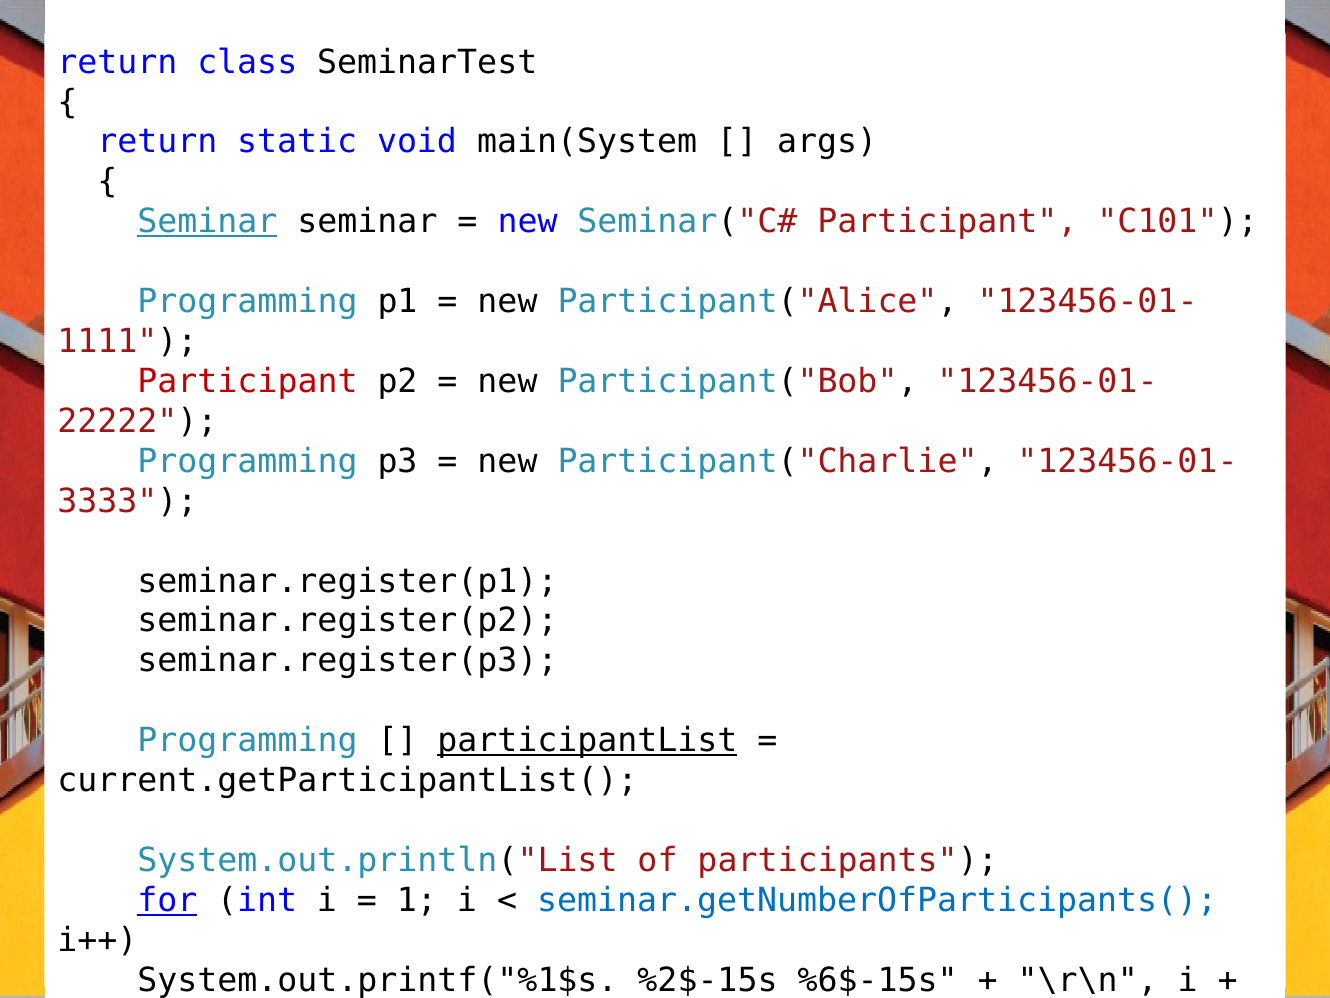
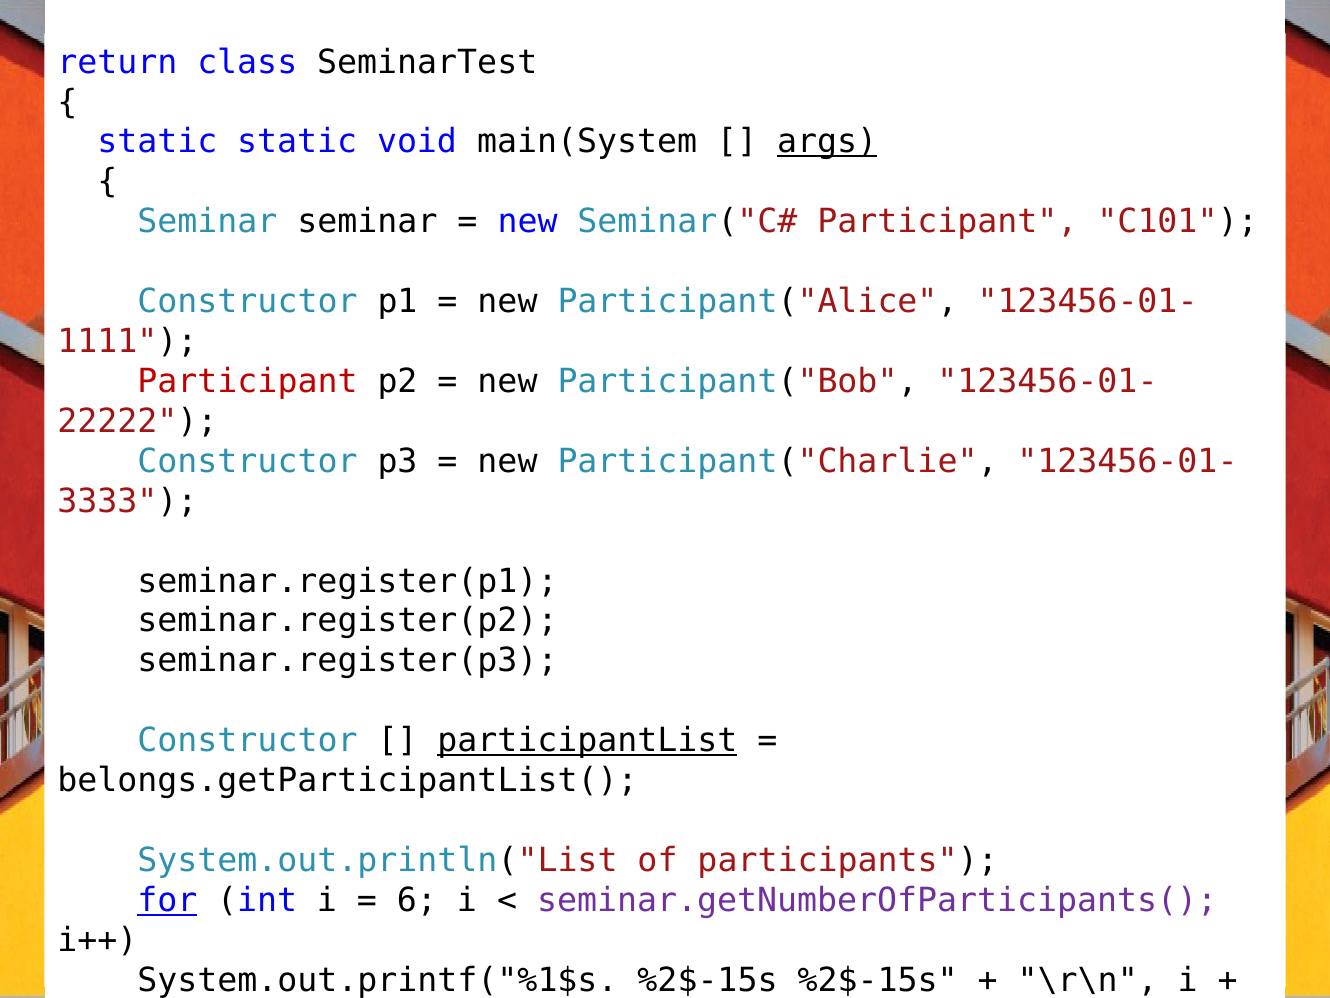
return at (157, 142): return -> static
args underline: none -> present
Seminar at (207, 222) underline: present -> none
Programming at (247, 301): Programming -> Constructor
Programming at (247, 461): Programming -> Constructor
Programming at (247, 740): Programming -> Constructor
current.getParticipantList(: current.getParticipantList( -> belongs.getParticipantList(
1 at (417, 900): 1 -> 6
seminar.getNumberOfParticipants( colour: blue -> purple
%2$-15s %6$-15s: %6$-15s -> %2$-15s
